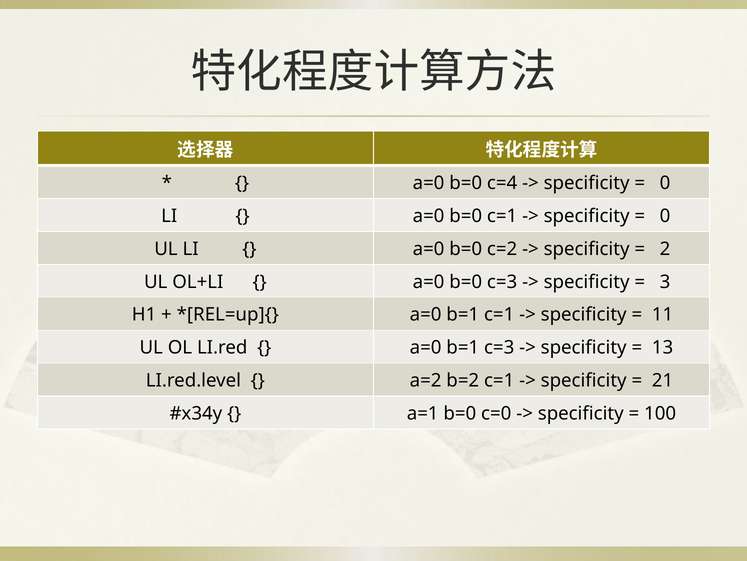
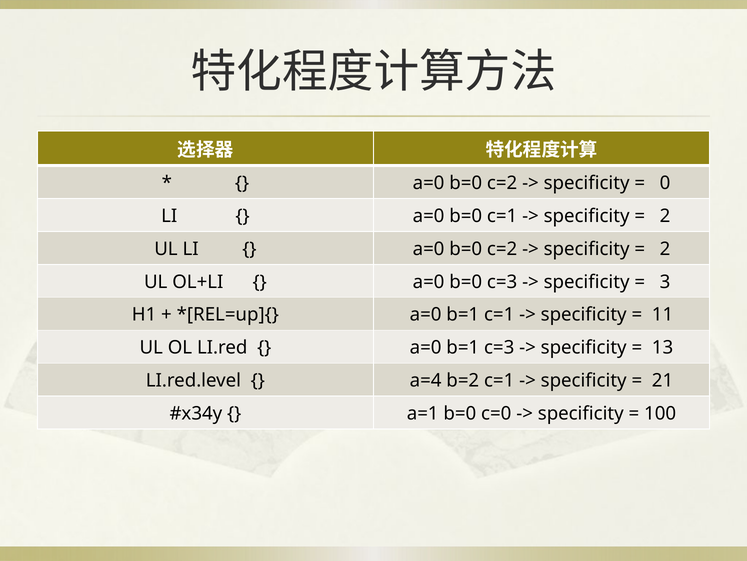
c=4 at (502, 183): c=4 -> c=2
0 at (665, 216): 0 -> 2
a=2: a=2 -> a=4
